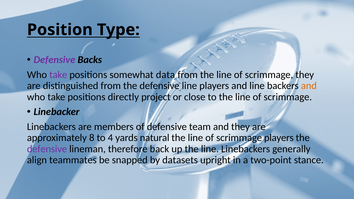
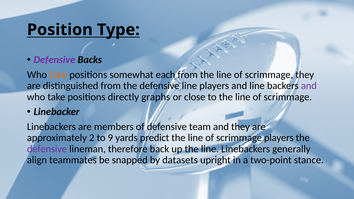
take at (58, 75) colour: purple -> orange
data: data -> each
and at (309, 86) colour: orange -> purple
project: project -> graphs
8: 8 -> 2
4: 4 -> 9
natural: natural -> predict
